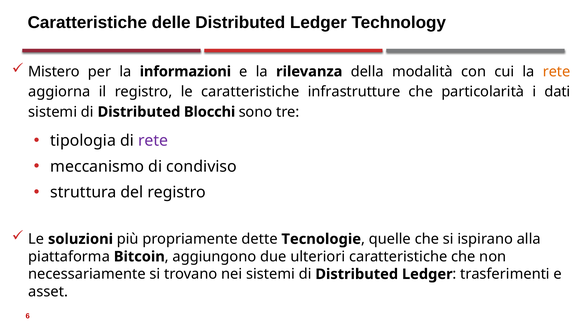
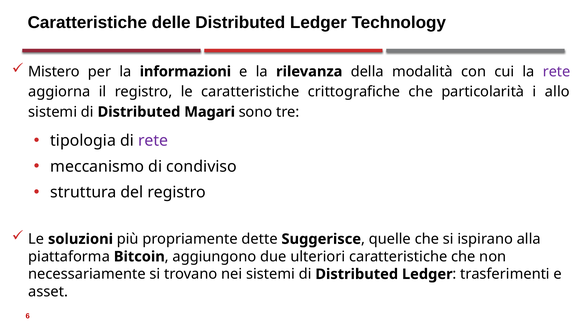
rete at (557, 72) colour: orange -> purple
infrastrutture: infrastrutture -> crittografiche
dati: dati -> allo
Blocchi: Blocchi -> Magari
Tecnologie: Tecnologie -> Suggerisce
